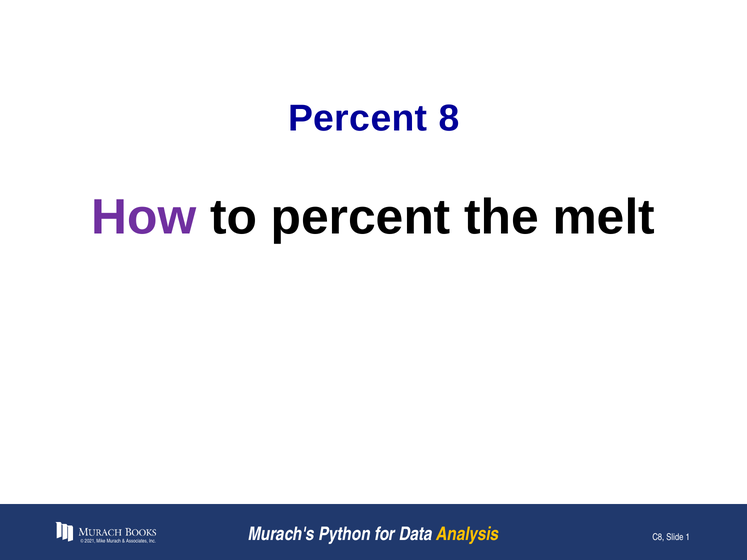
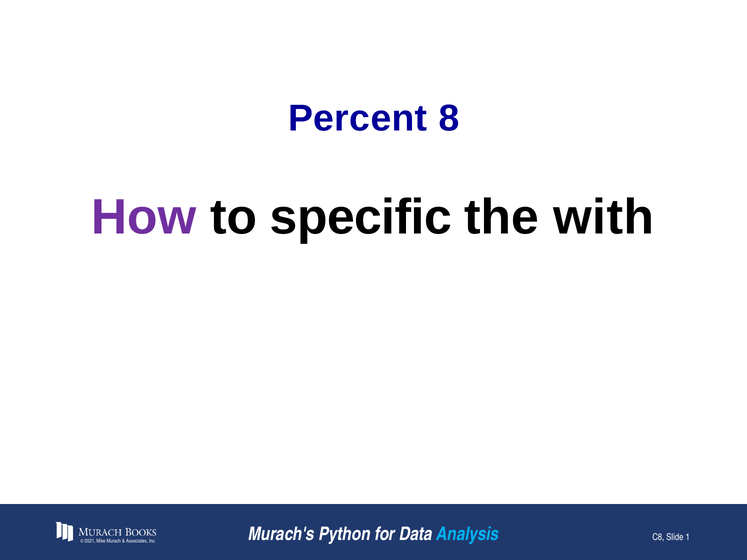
to percent: percent -> specific
melt: melt -> with
Analysis colour: yellow -> light blue
